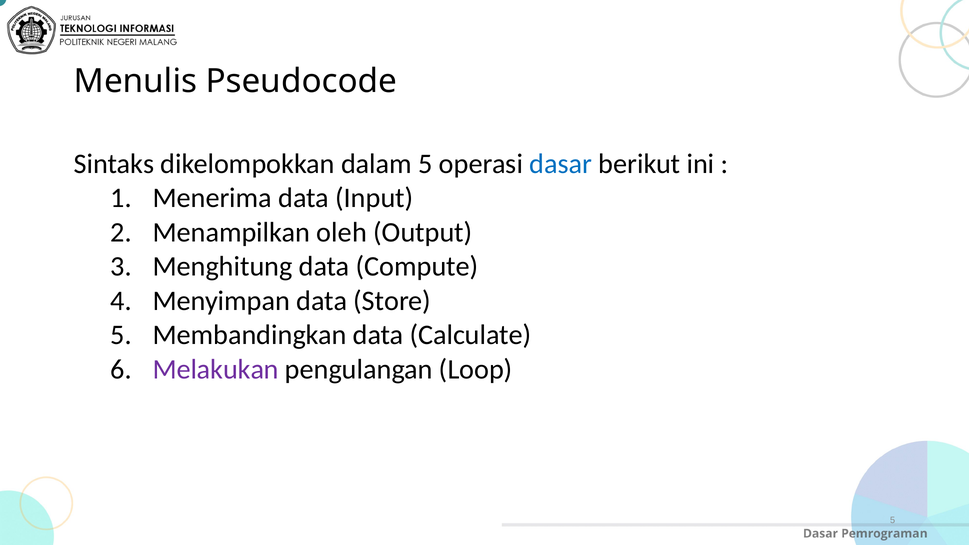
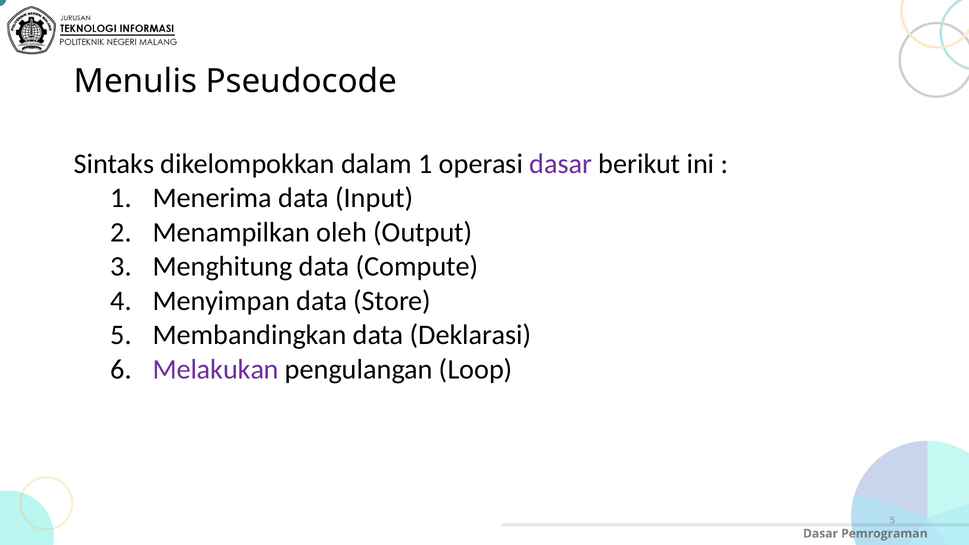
dalam 5: 5 -> 1
dasar colour: blue -> purple
Calculate: Calculate -> Deklarasi
